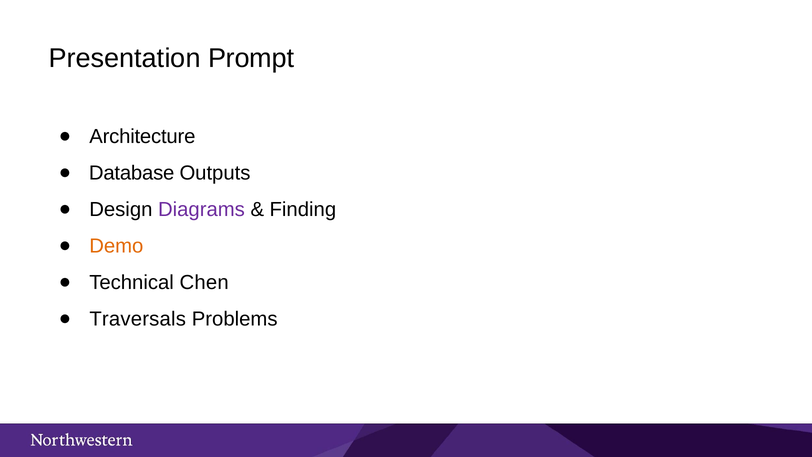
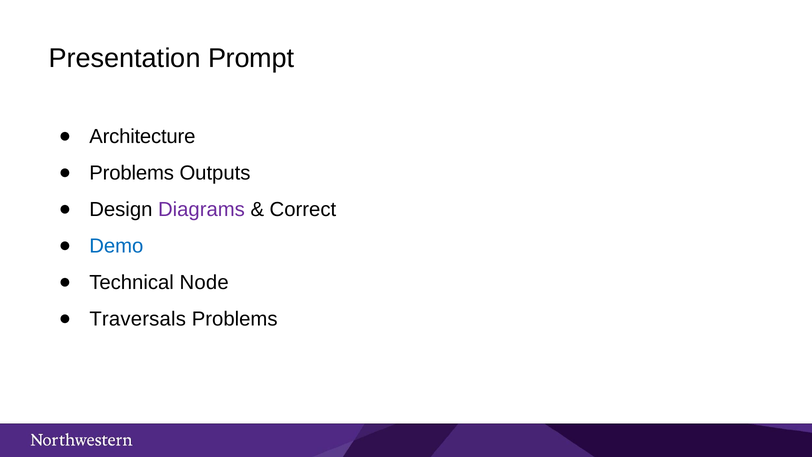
Database at (132, 173): Database -> Problems
Finding: Finding -> Correct
Demo colour: orange -> blue
Chen: Chen -> Node
